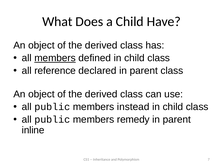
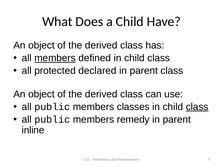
reference: reference -> protected
instead: instead -> classes
class at (197, 107) underline: none -> present
